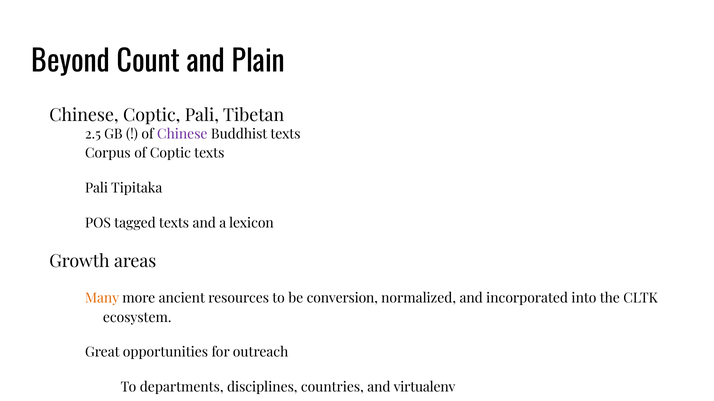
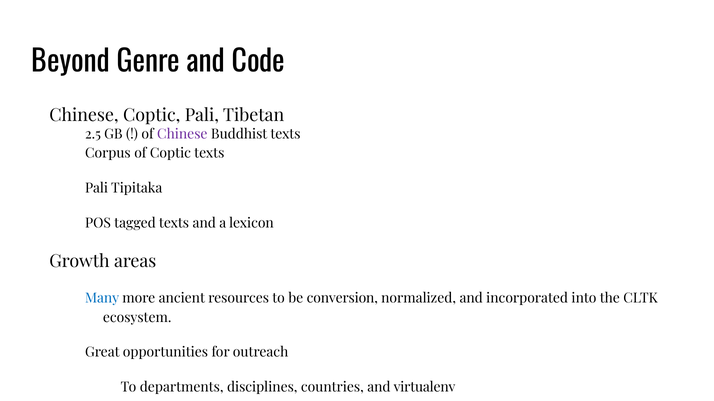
Count: Count -> Genre
and Plain: Plain -> Code
Many colour: orange -> blue
